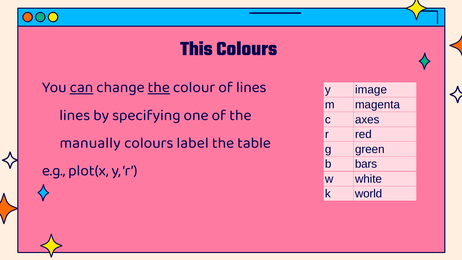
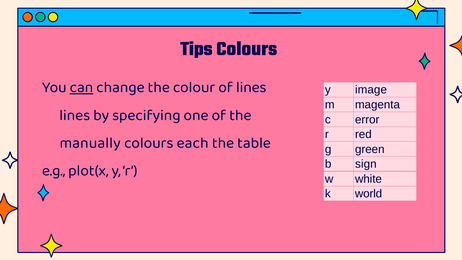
This: This -> Tips
the at (159, 87) underline: present -> none
axes: axes -> error
label: label -> each
bars: bars -> sign
